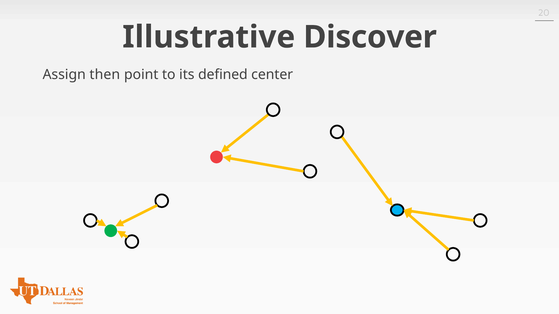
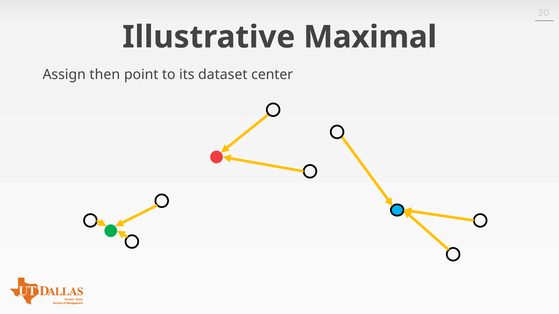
Discover: Discover -> Maximal
defined: defined -> dataset
